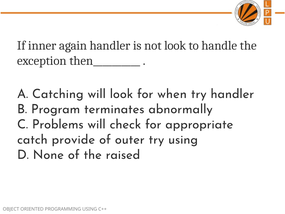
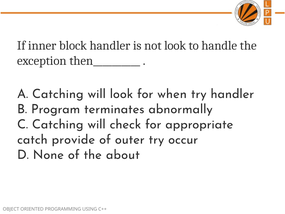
again: again -> block
C Problems: Problems -> Catching
try using: using -> occur
raised: raised -> about
